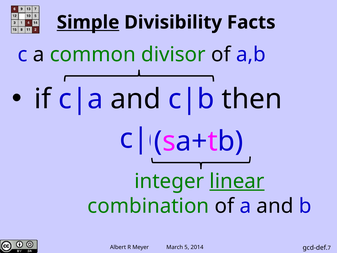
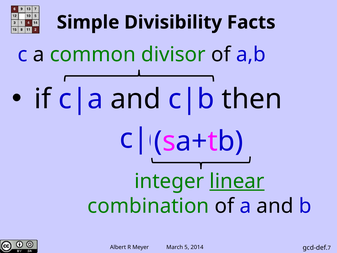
Simple underline: present -> none
